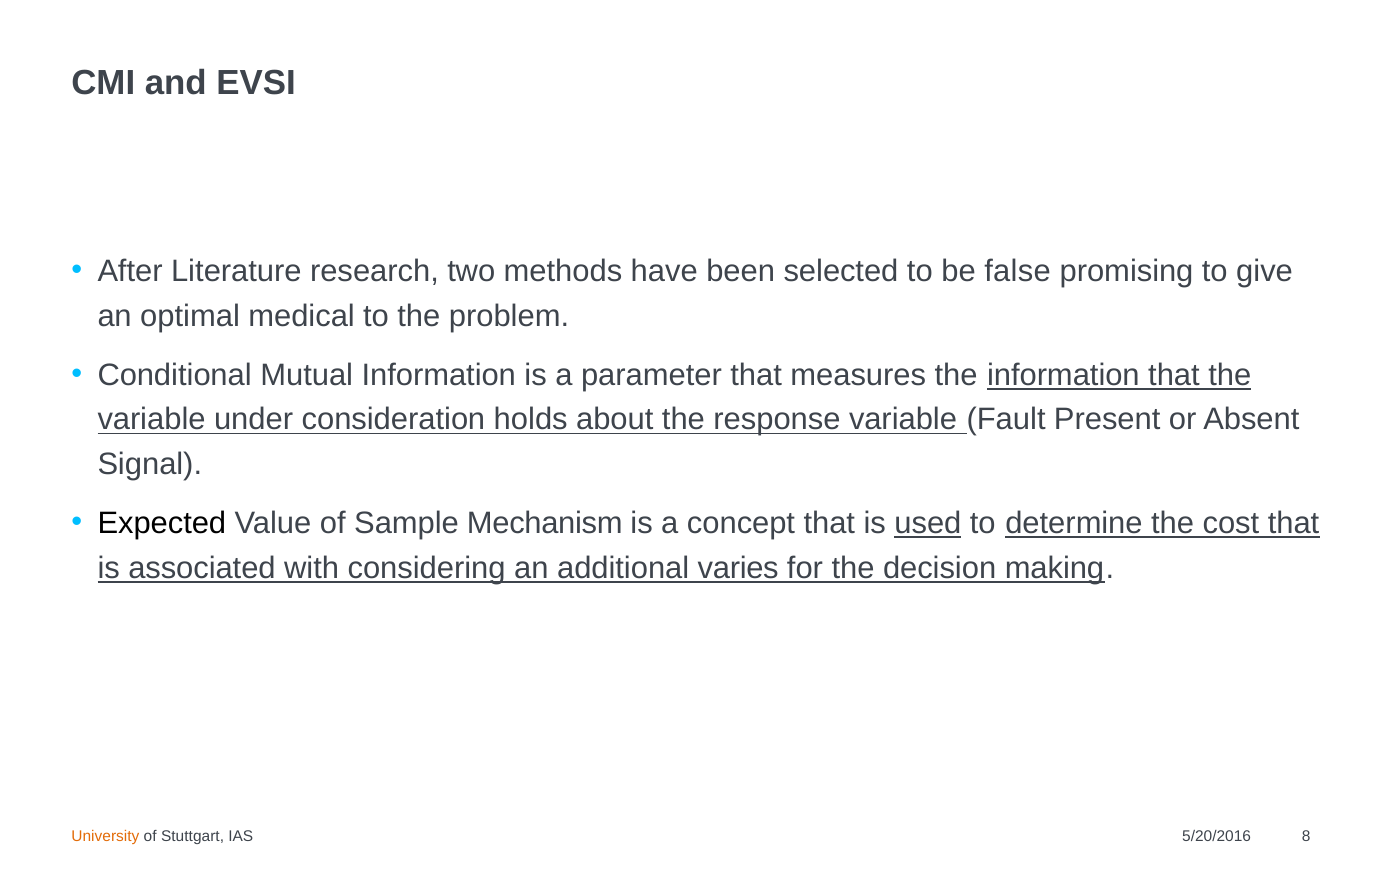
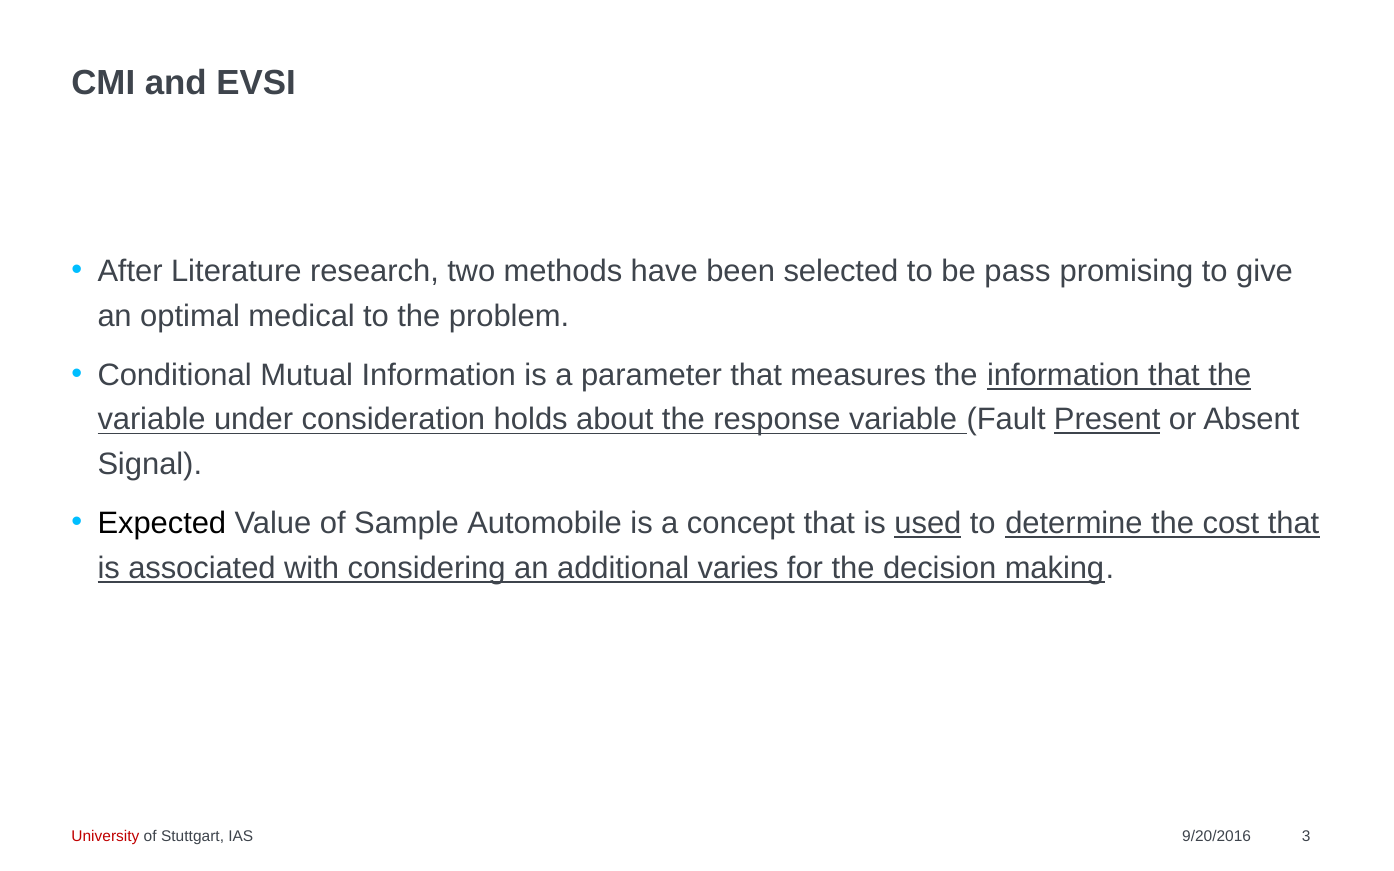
false: false -> pass
Present underline: none -> present
Mechanism: Mechanism -> Automobile
University colour: orange -> red
5/20/2016: 5/20/2016 -> 9/20/2016
8: 8 -> 3
